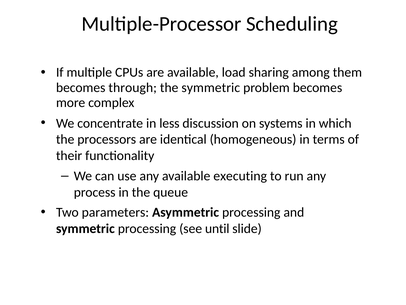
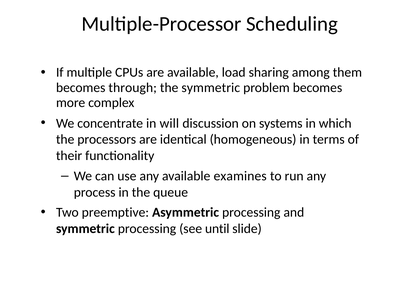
less: less -> will
executing: executing -> examines
parameters: parameters -> preemptive
